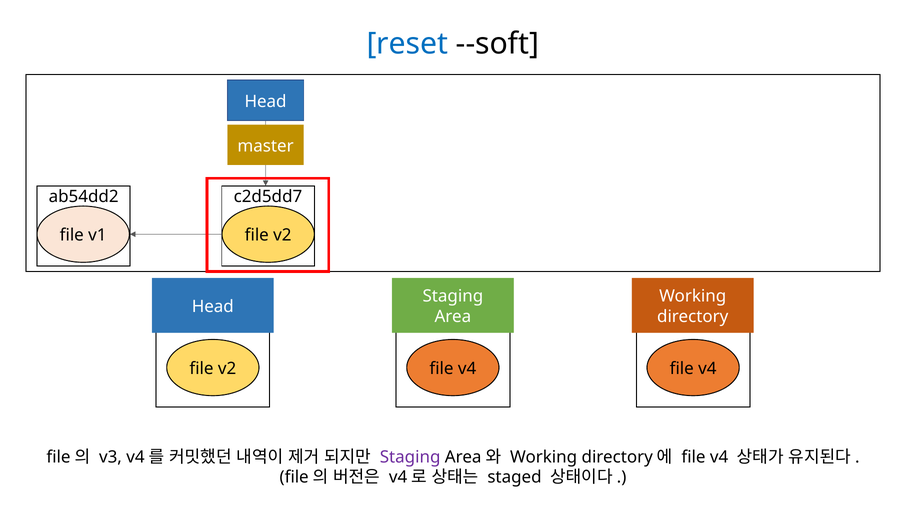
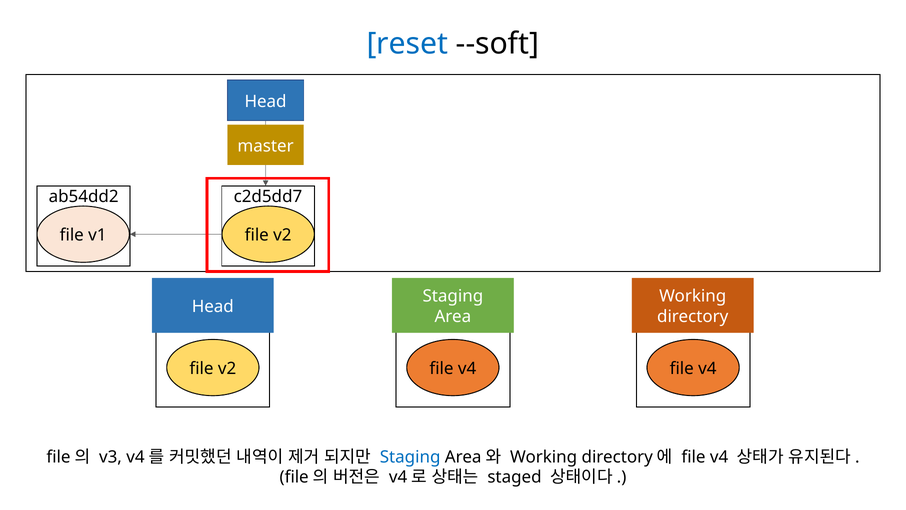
Staging at (410, 457) colour: purple -> blue
